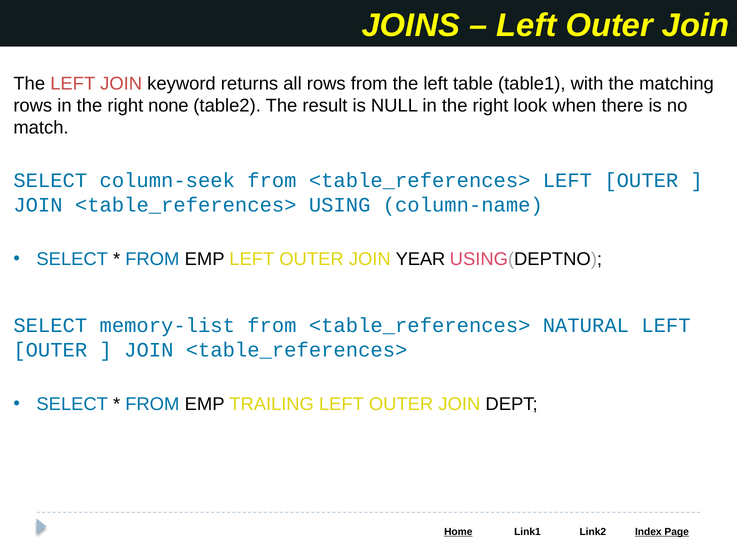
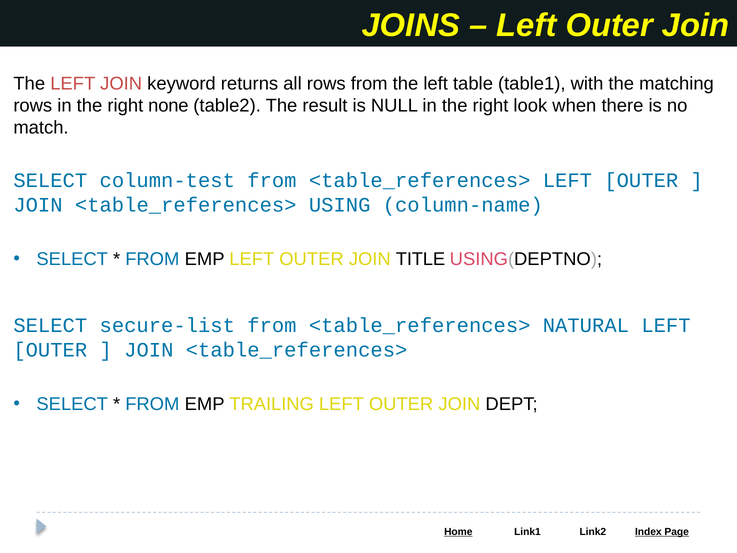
column-seek: column-seek -> column-test
YEAR: YEAR -> TITLE
memory-list: memory-list -> secure-list
